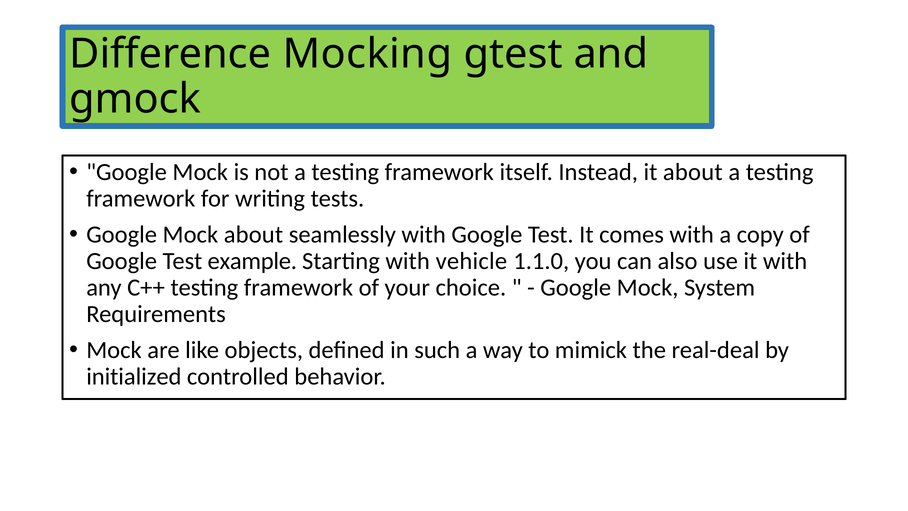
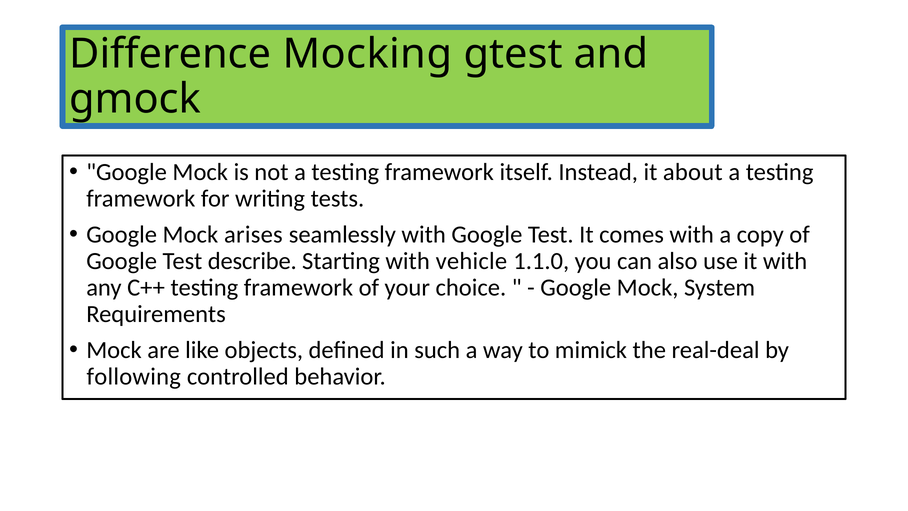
Mock about: about -> arises
example: example -> describe
initialized: initialized -> following
